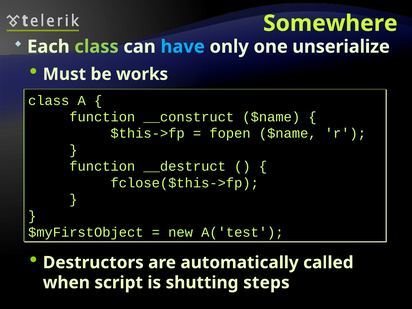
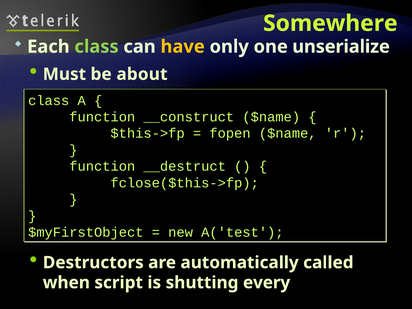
have colour: light blue -> yellow
works: works -> about
steps: steps -> every
